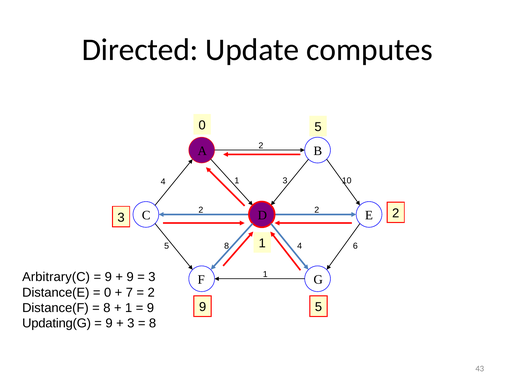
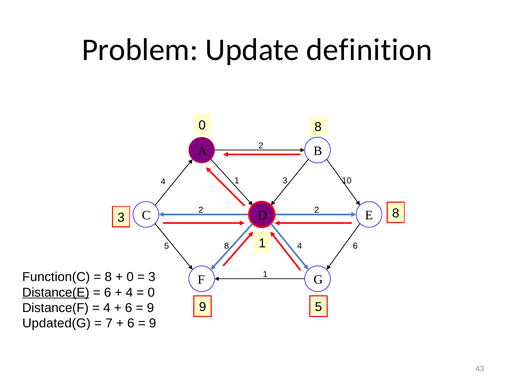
Directed: Directed -> Problem
computes: computes -> definition
0 5: 5 -> 8
3 2: 2 -> 8
Arbitrary(C: Arbitrary(C -> Function(C
9 at (108, 277): 9 -> 8
9 at (130, 277): 9 -> 0
Distance(E underline: none -> present
0 at (108, 293): 0 -> 6
7 at (129, 293): 7 -> 4
2 at (151, 293): 2 -> 0
8 at (107, 308): 8 -> 4
1 at (129, 308): 1 -> 6
Updating(G: Updating(G -> Updated(G
9 at (109, 324): 9 -> 7
3 at (131, 324): 3 -> 6
8 at (153, 324): 8 -> 9
